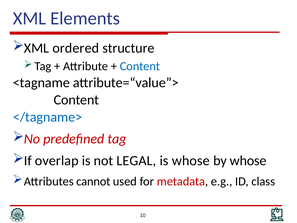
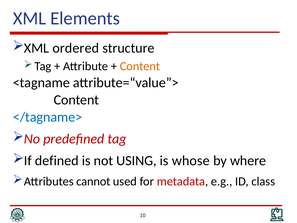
Content at (140, 66) colour: blue -> orange
overlap: overlap -> defined
LEGAL: LEGAL -> USING
by whose: whose -> where
